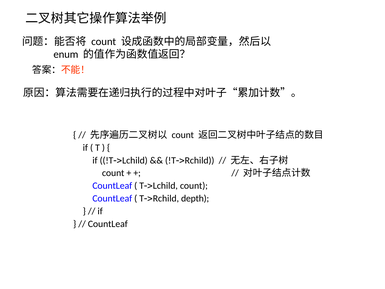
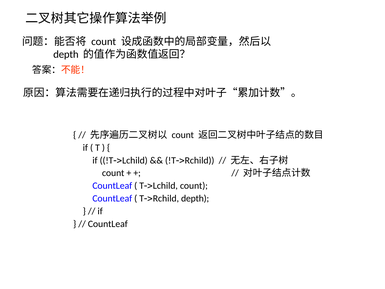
enum at (66, 54): enum -> depth
